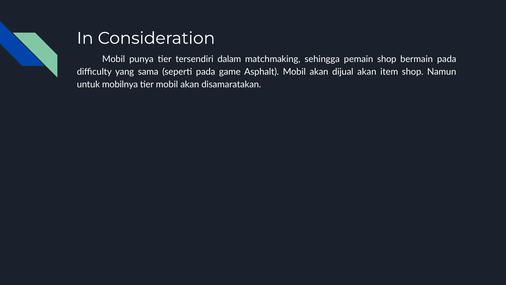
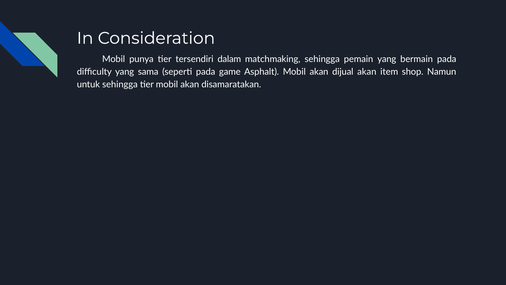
pemain shop: shop -> yang
untuk mobilnya: mobilnya -> sehingga
